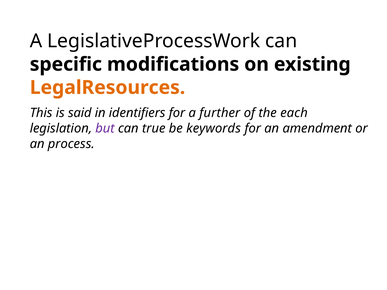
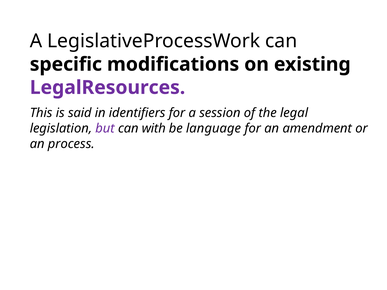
LegalResources colour: orange -> purple
further: further -> session
each: each -> legal
true: true -> with
keywords: keywords -> language
